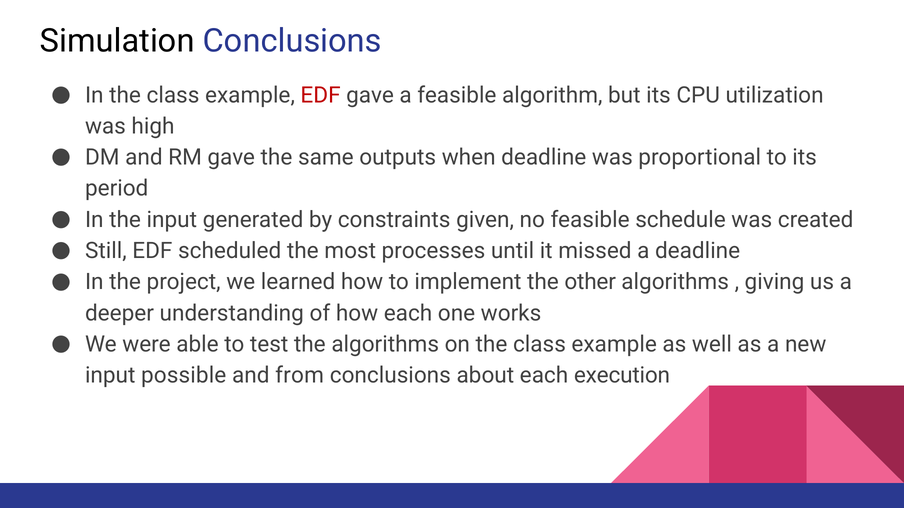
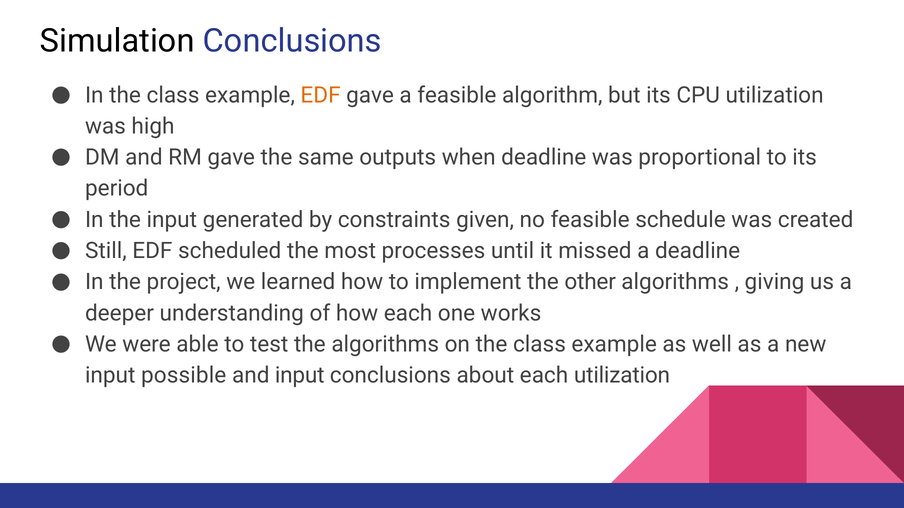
EDF at (321, 95) colour: red -> orange
and from: from -> input
each execution: execution -> utilization
